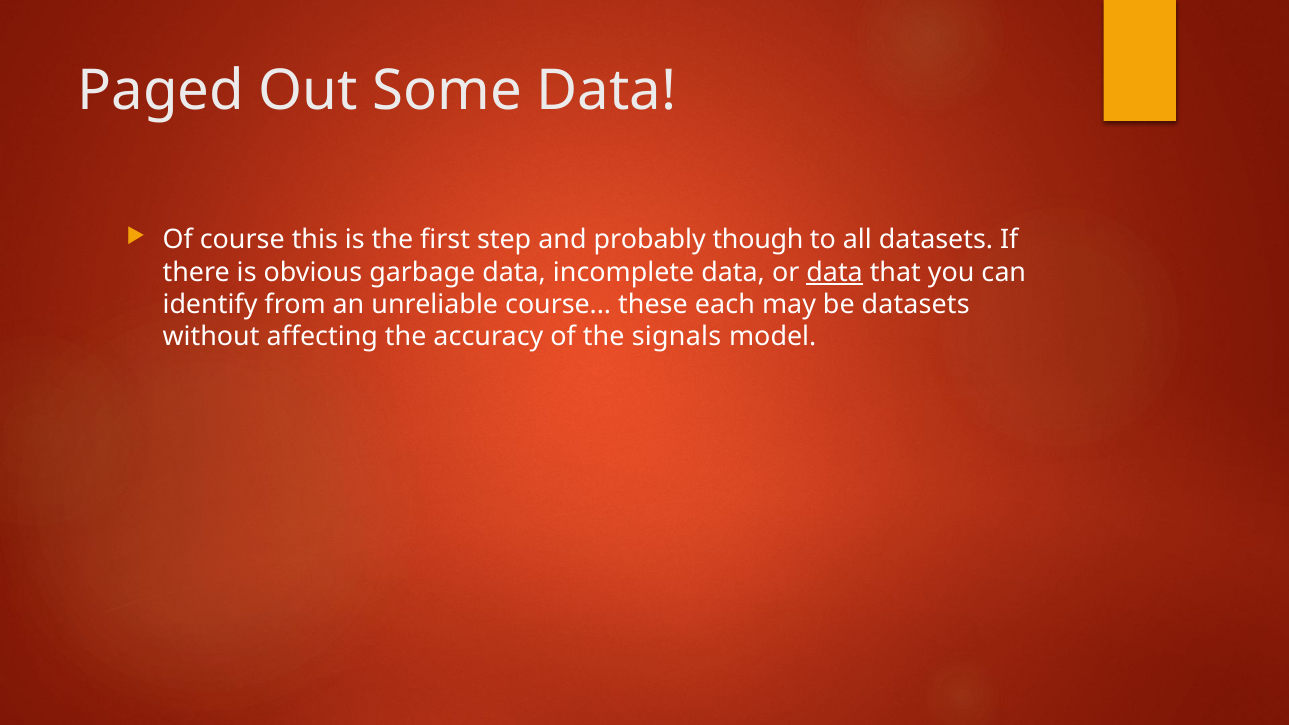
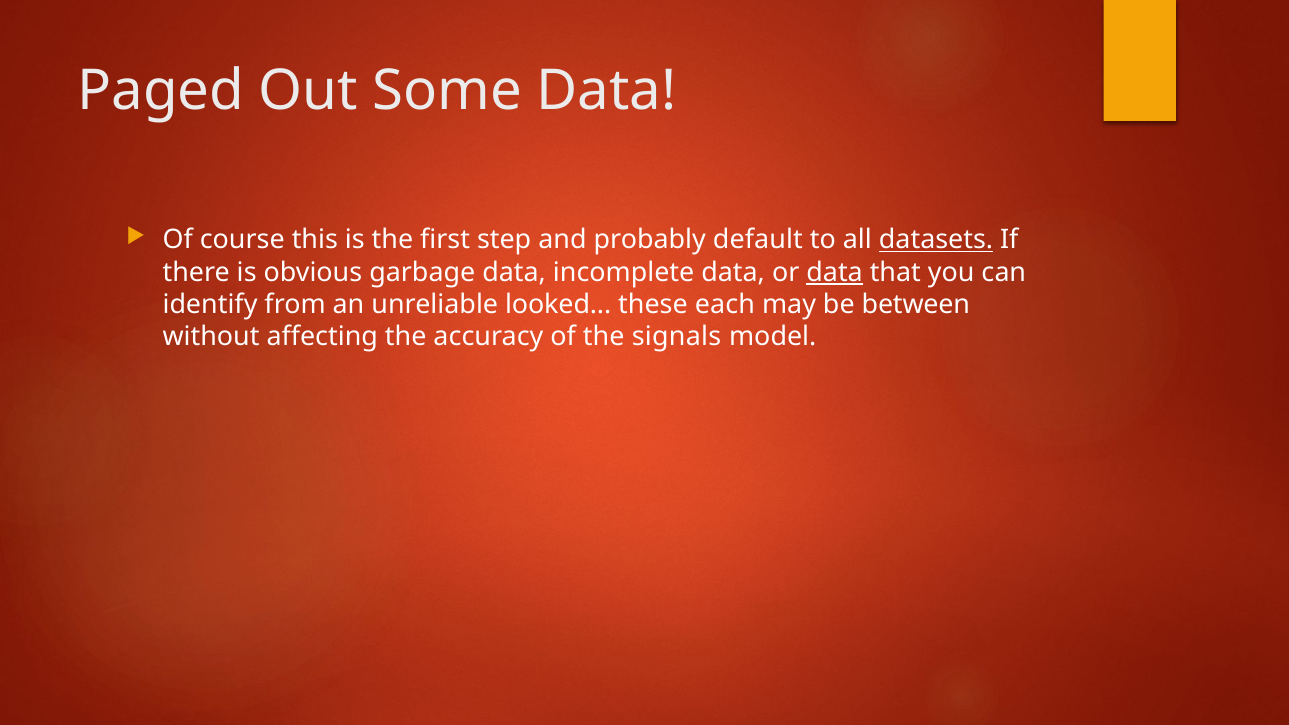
though: though -> default
datasets at (936, 240) underline: none -> present
unreliable course: course -> looked
be datasets: datasets -> between
